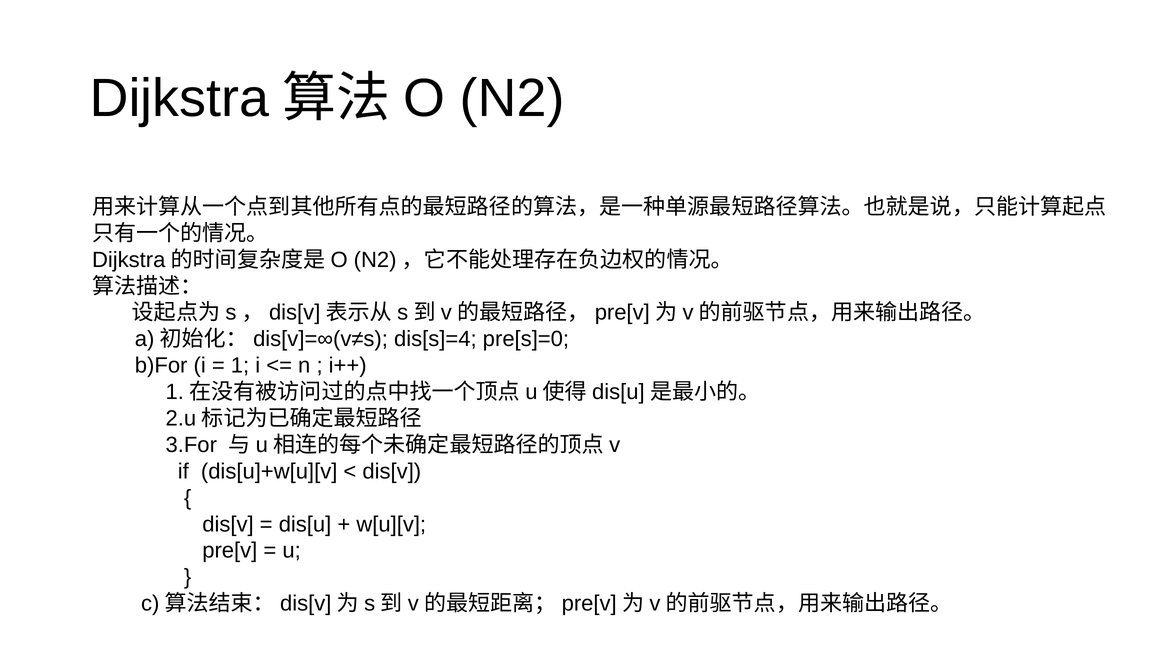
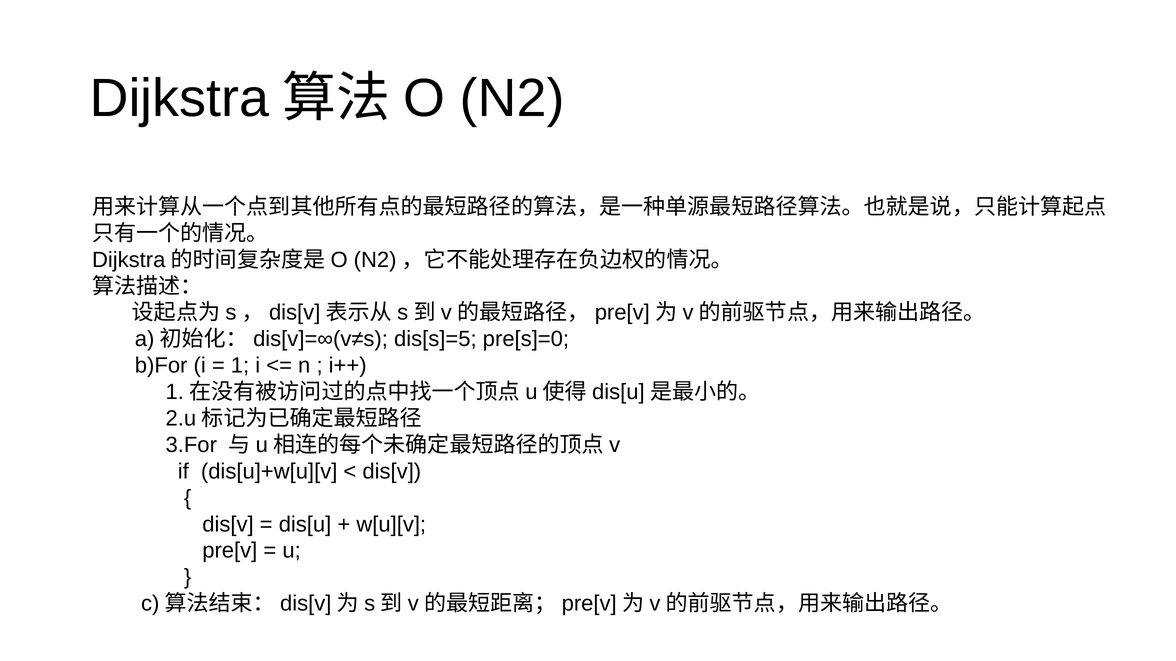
dis[s]=4: dis[s]=4 -> dis[s]=5
